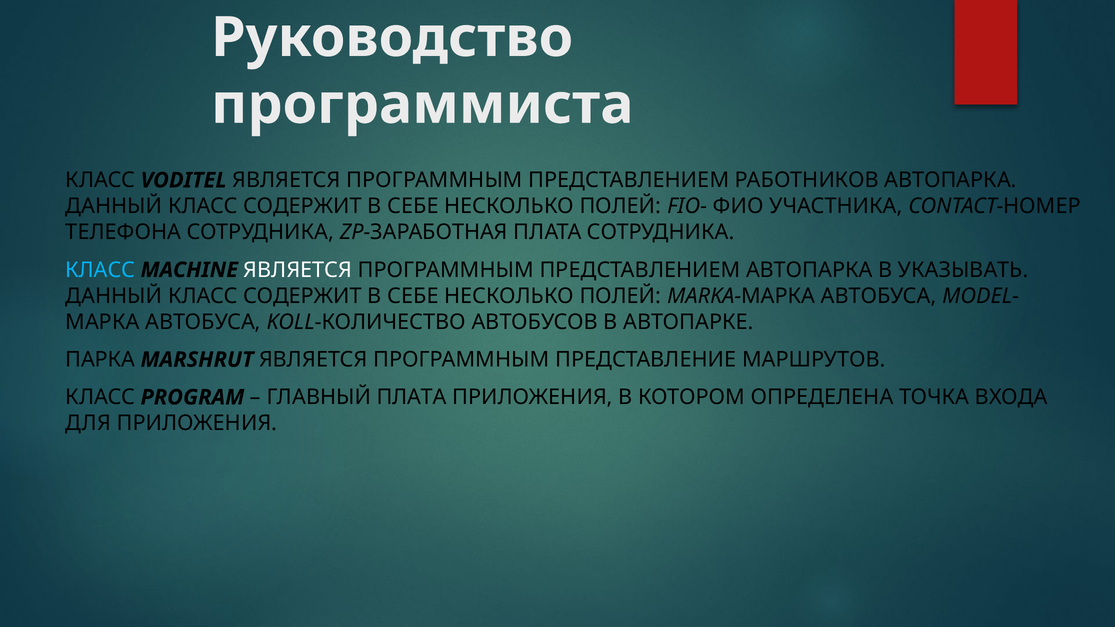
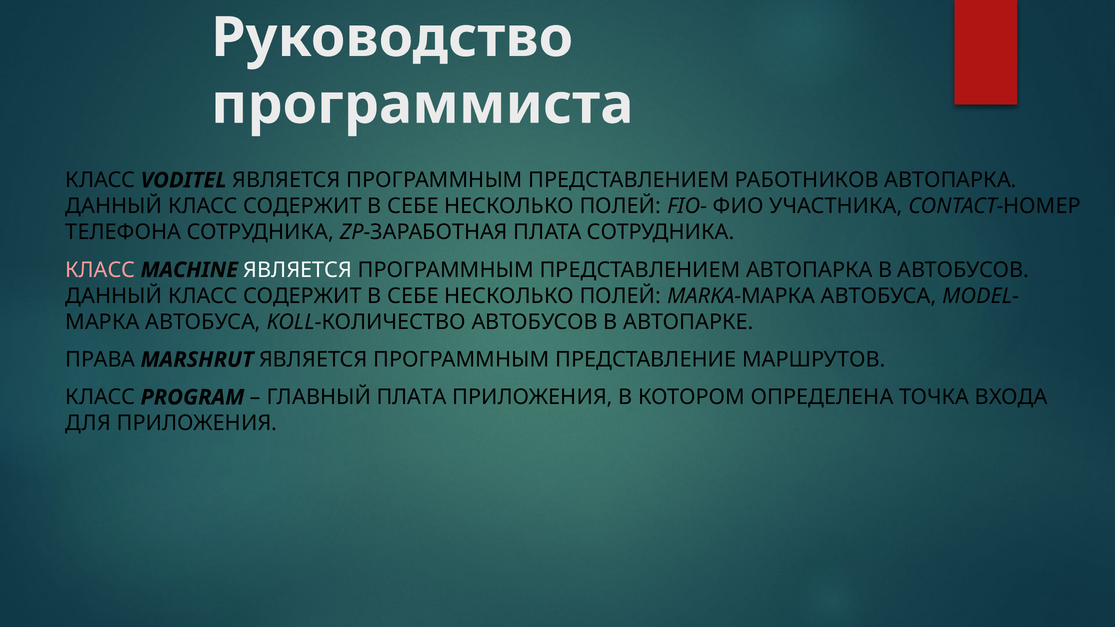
КЛАСС at (100, 270) colour: light blue -> pink
В УКАЗЫВАТЬ: УКАЗЫВАТЬ -> АВТОБУСОВ
ПАРКА: ПАРКА -> ПРАВА
